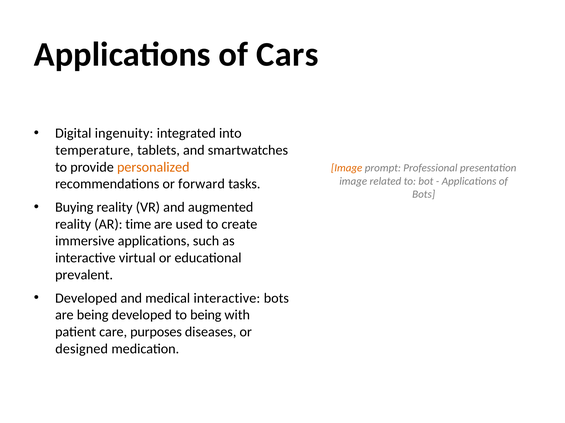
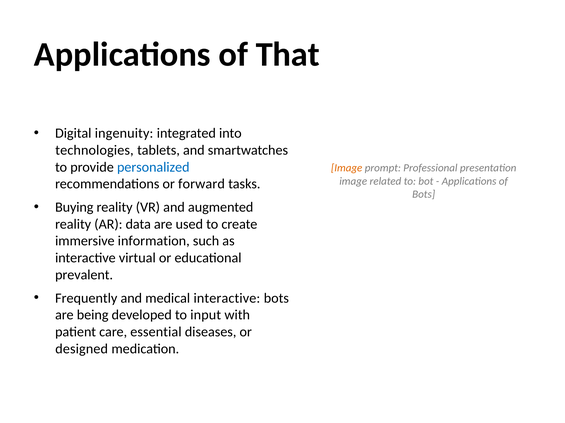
Cars: Cars -> That
temperature: temperature -> technologies
personalized colour: orange -> blue
time: time -> data
immersive applications: applications -> information
Developed at (86, 299): Developed -> Frequently
to being: being -> input
purposes: purposes -> essential
